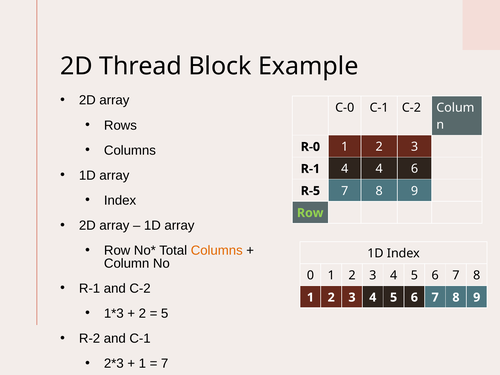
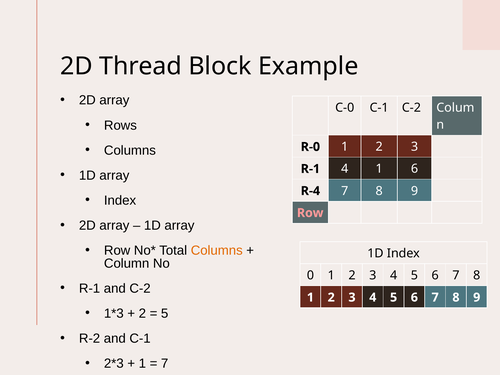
4 4: 4 -> 1
R-5: R-5 -> R-4
Row at (310, 213) colour: light green -> pink
